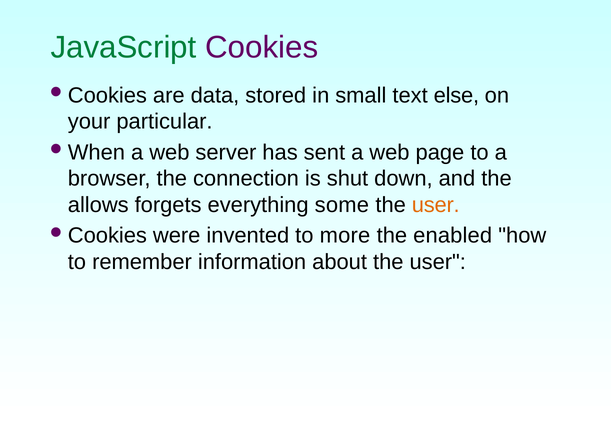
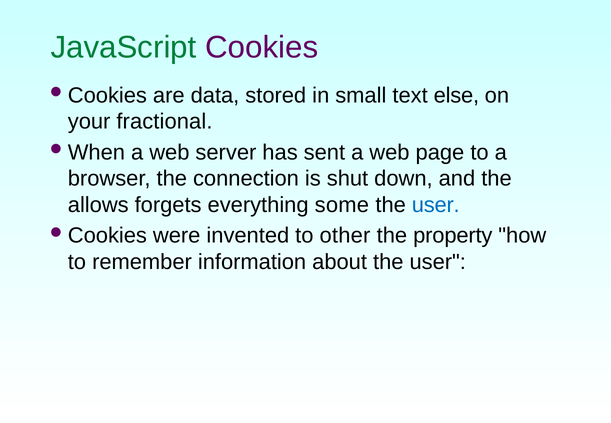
particular: particular -> fractional
user at (436, 205) colour: orange -> blue
more: more -> other
enabled: enabled -> property
